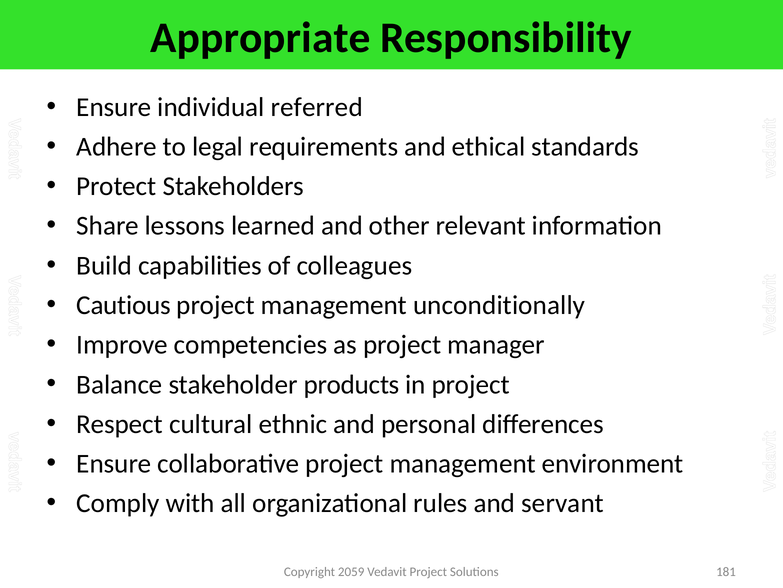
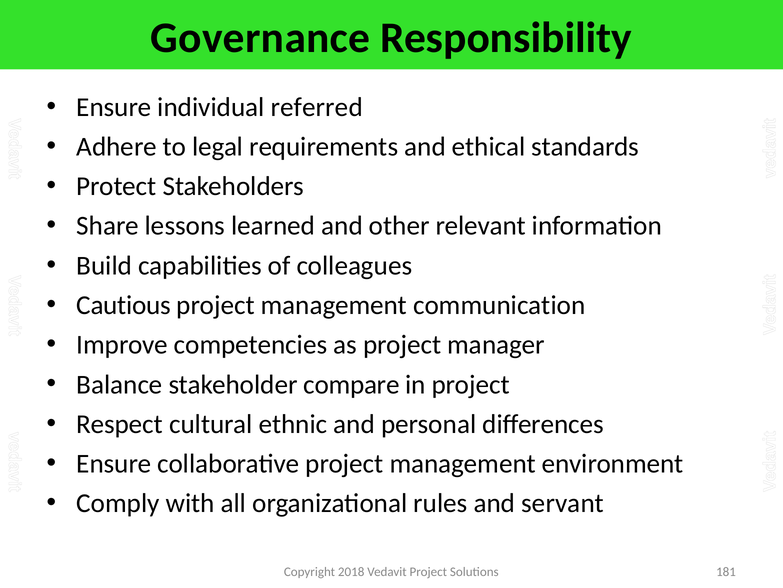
Appropriate: Appropriate -> Governance
unconditionally: unconditionally -> communication
products: products -> compare
2059: 2059 -> 2018
